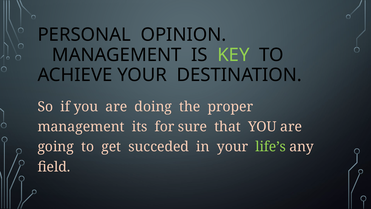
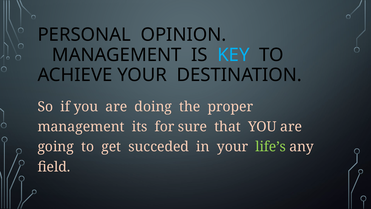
KEY colour: light green -> light blue
